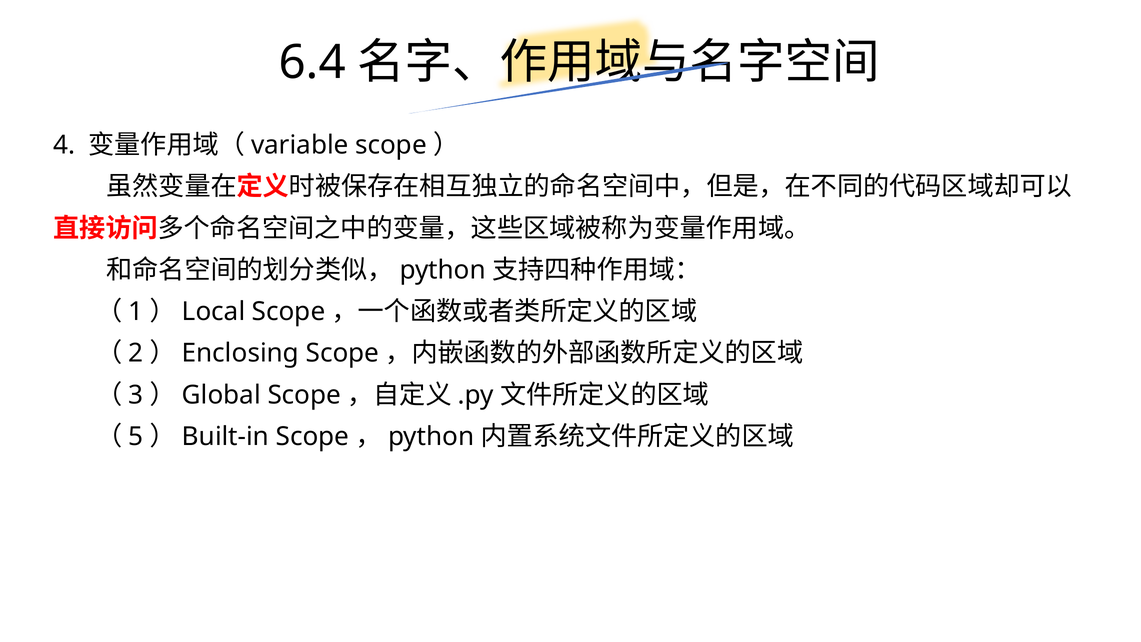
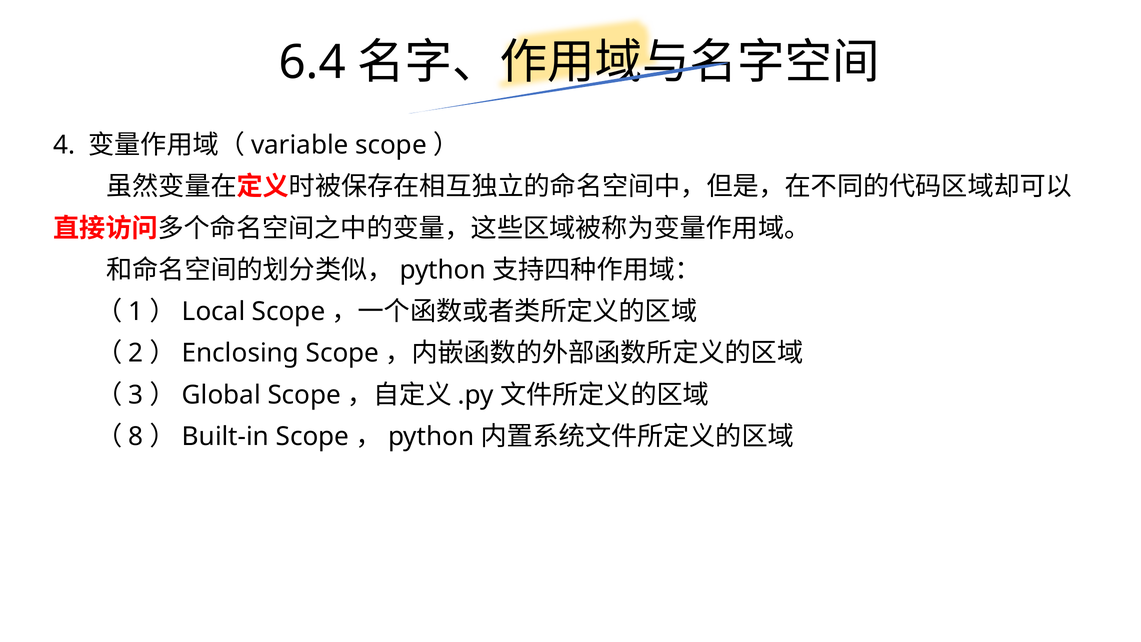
5: 5 -> 8
